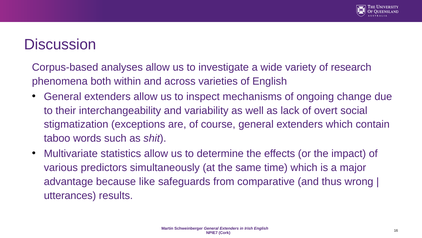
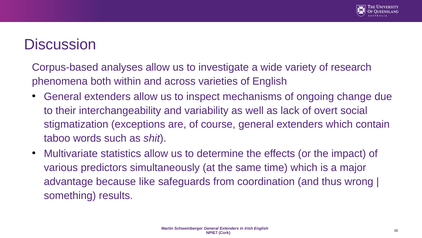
comparative: comparative -> coordination
utterances: utterances -> something
